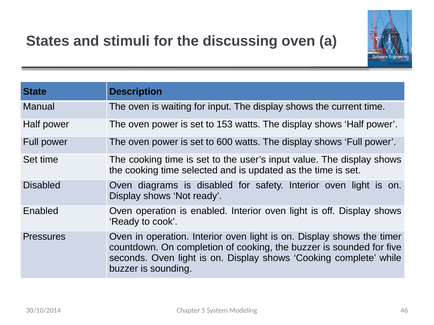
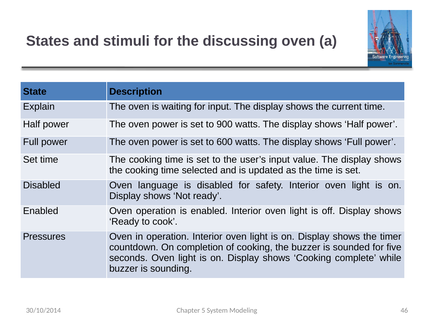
Manual: Manual -> Explain
153: 153 -> 900
diagrams: diagrams -> language
